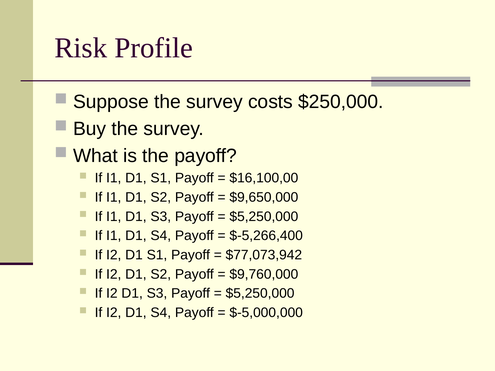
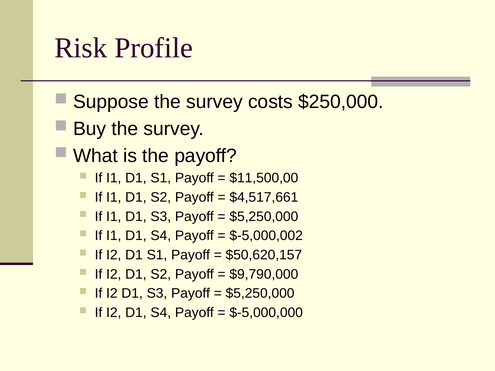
$16,100,00: $16,100,00 -> $11,500,00
$9,650,000: $9,650,000 -> $4,517,661
$-5,266,400: $-5,266,400 -> $-5,000,002
$77,073,942: $77,073,942 -> $50,620,157
$9,760,000: $9,760,000 -> $9,790,000
